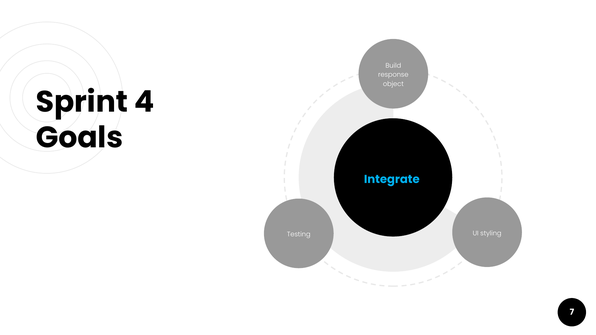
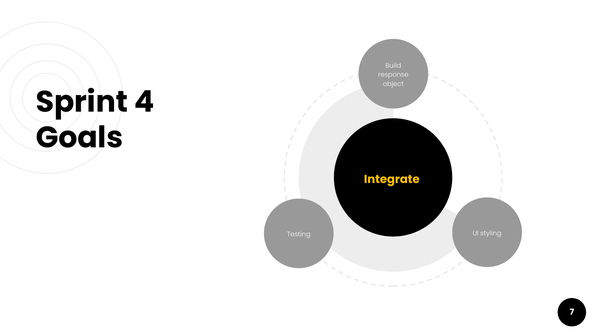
Integrate colour: light blue -> yellow
